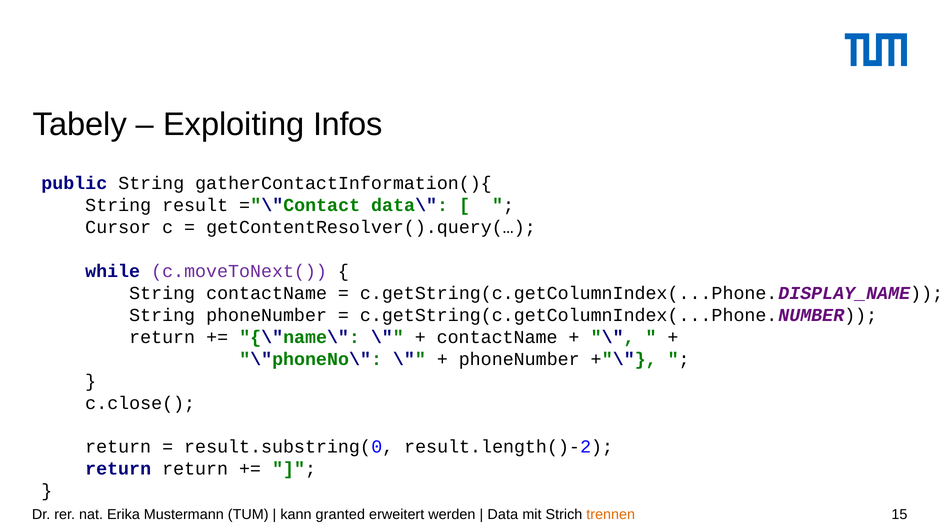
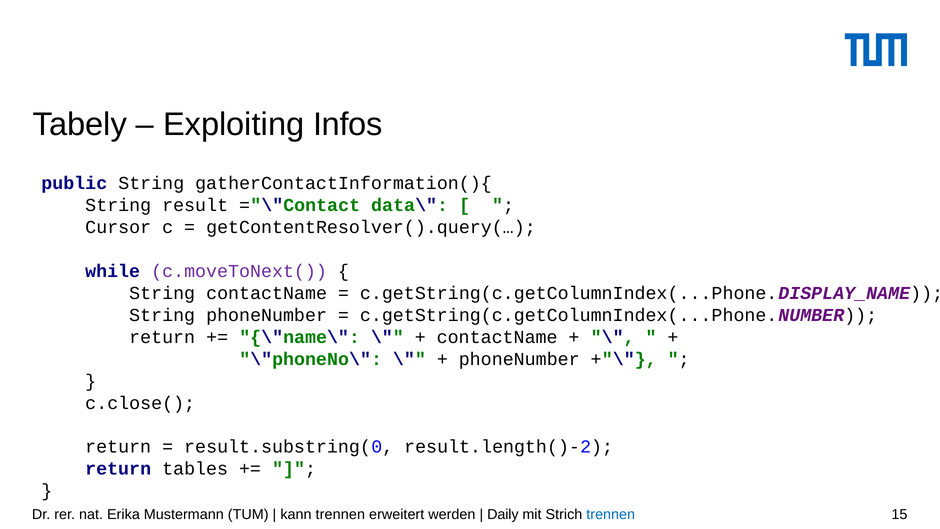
return return: return -> tables
kann granted: granted -> trennen
Data: Data -> Daily
trennen at (611, 514) colour: orange -> blue
